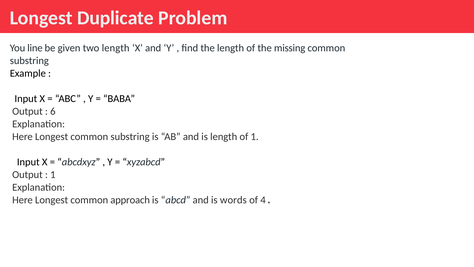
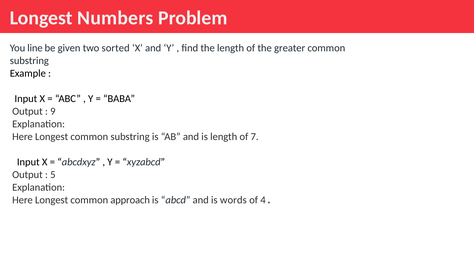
Duplicate: Duplicate -> Numbers
two length: length -> sorted
missing: missing -> greater
6: 6 -> 9
of 1: 1 -> 7
1 at (53, 174): 1 -> 5
